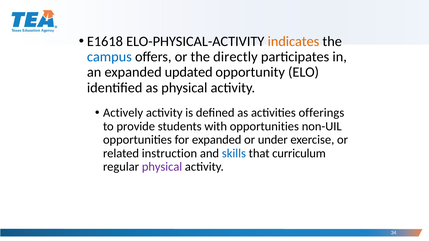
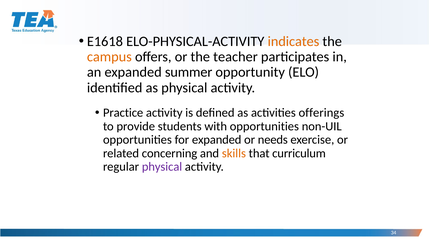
campus colour: blue -> orange
directly: directly -> teacher
updated: updated -> summer
Actively: Actively -> Practice
under: under -> needs
instruction: instruction -> concerning
skills colour: blue -> orange
